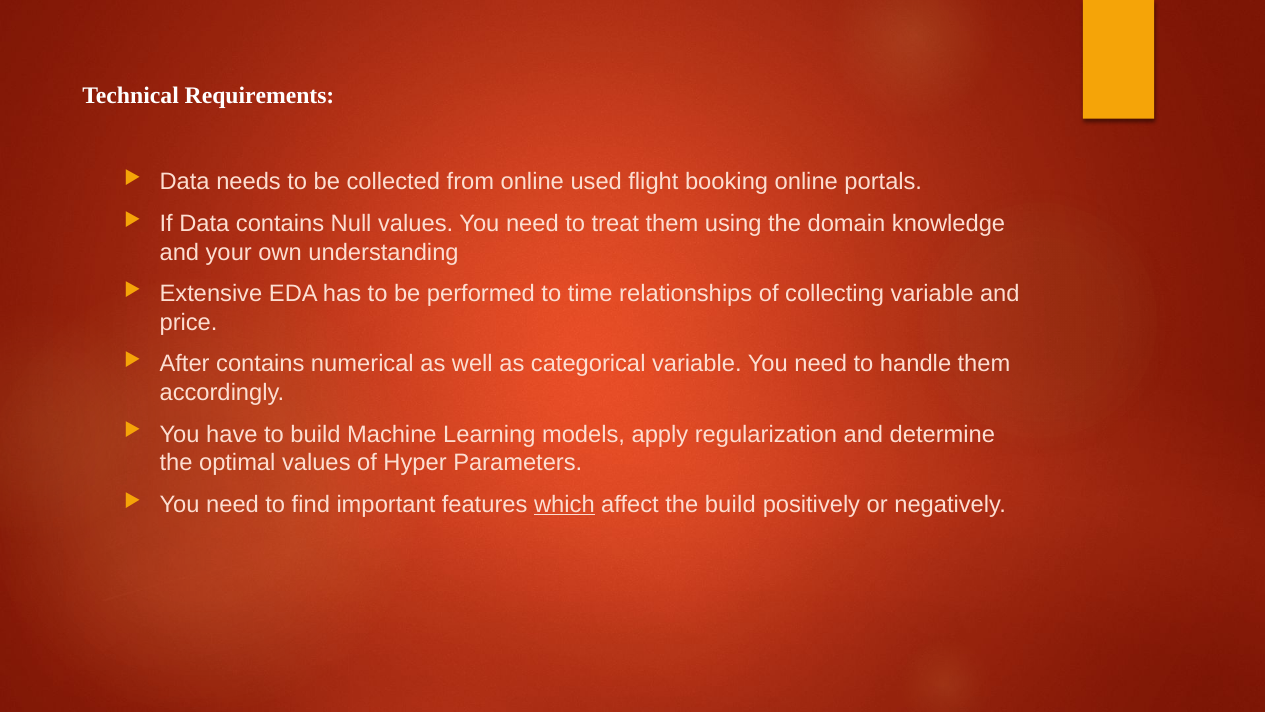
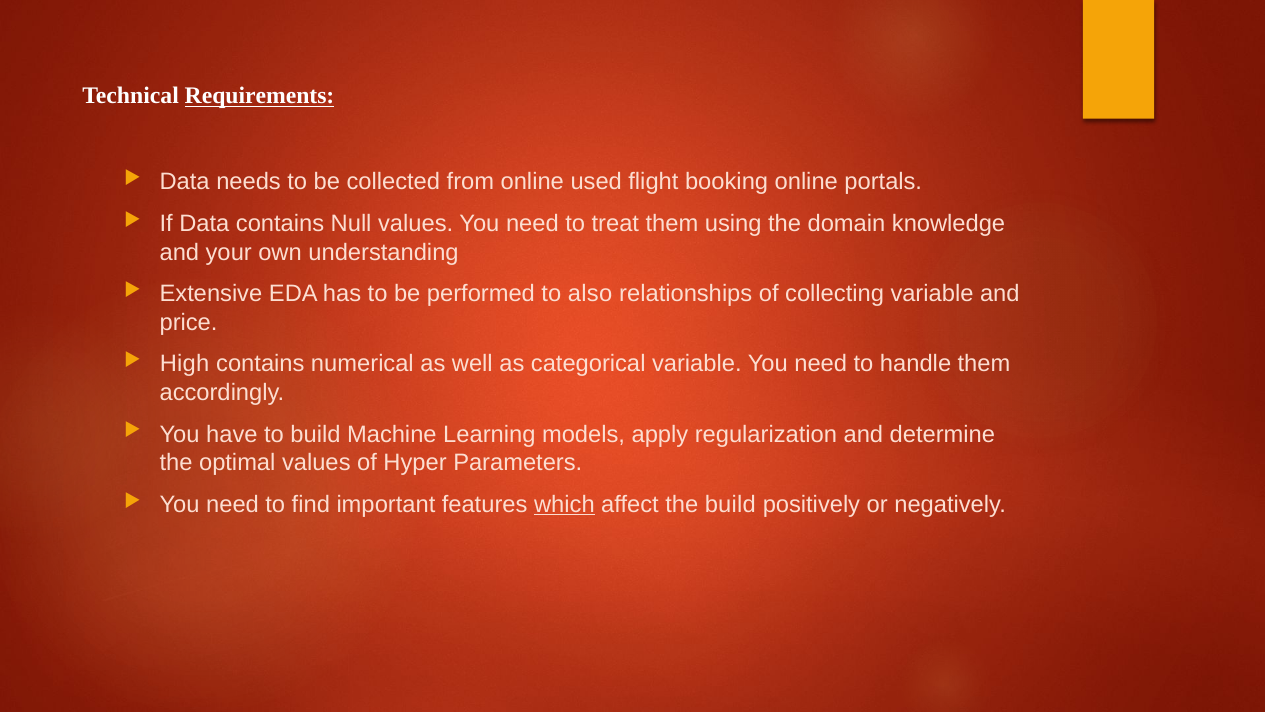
Requirements underline: none -> present
time: time -> also
After: After -> High
